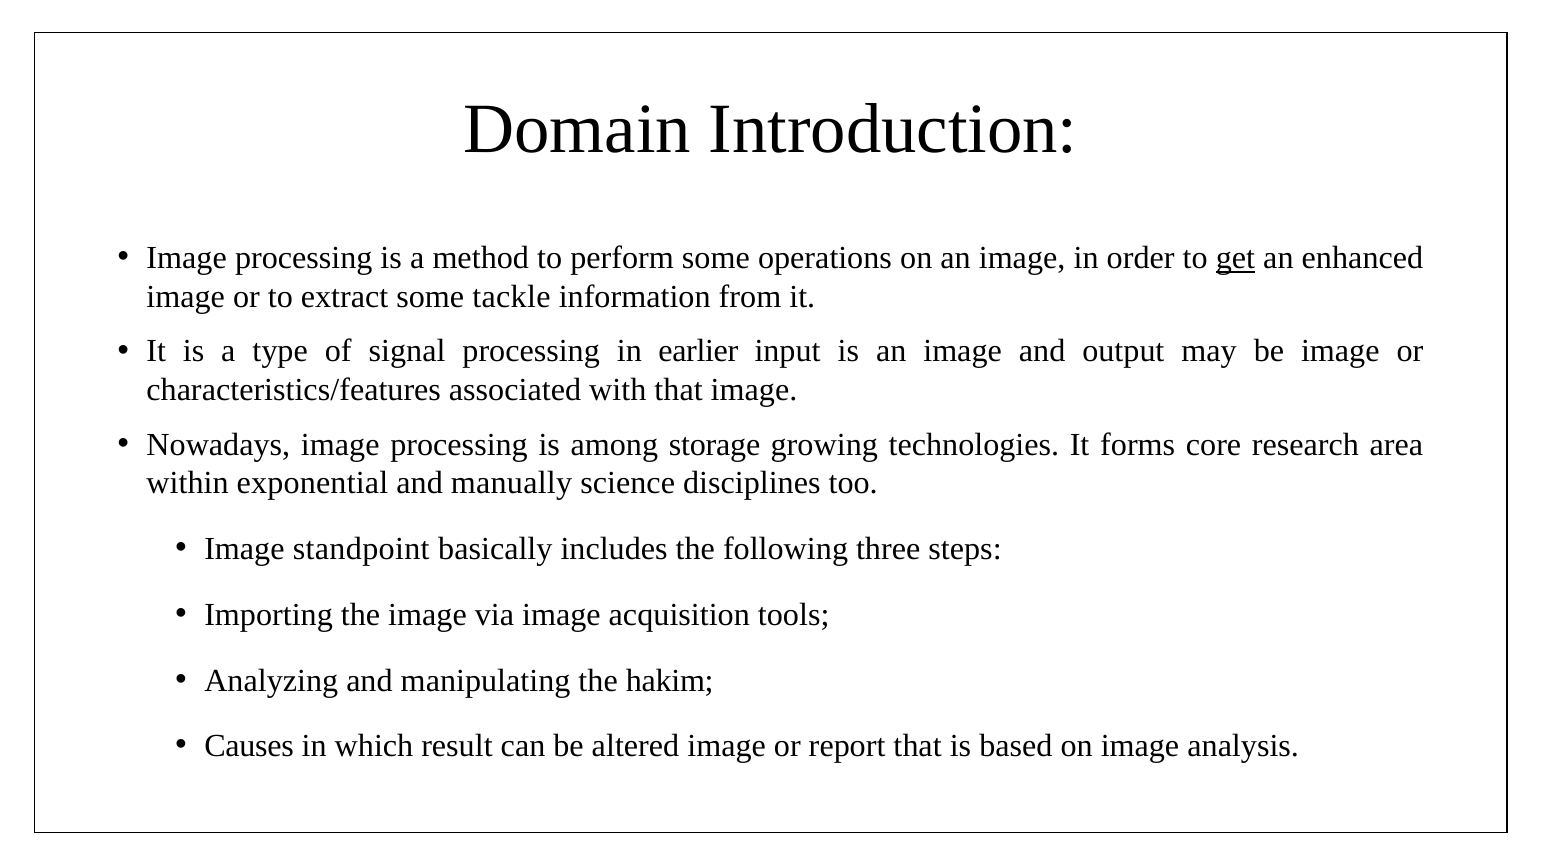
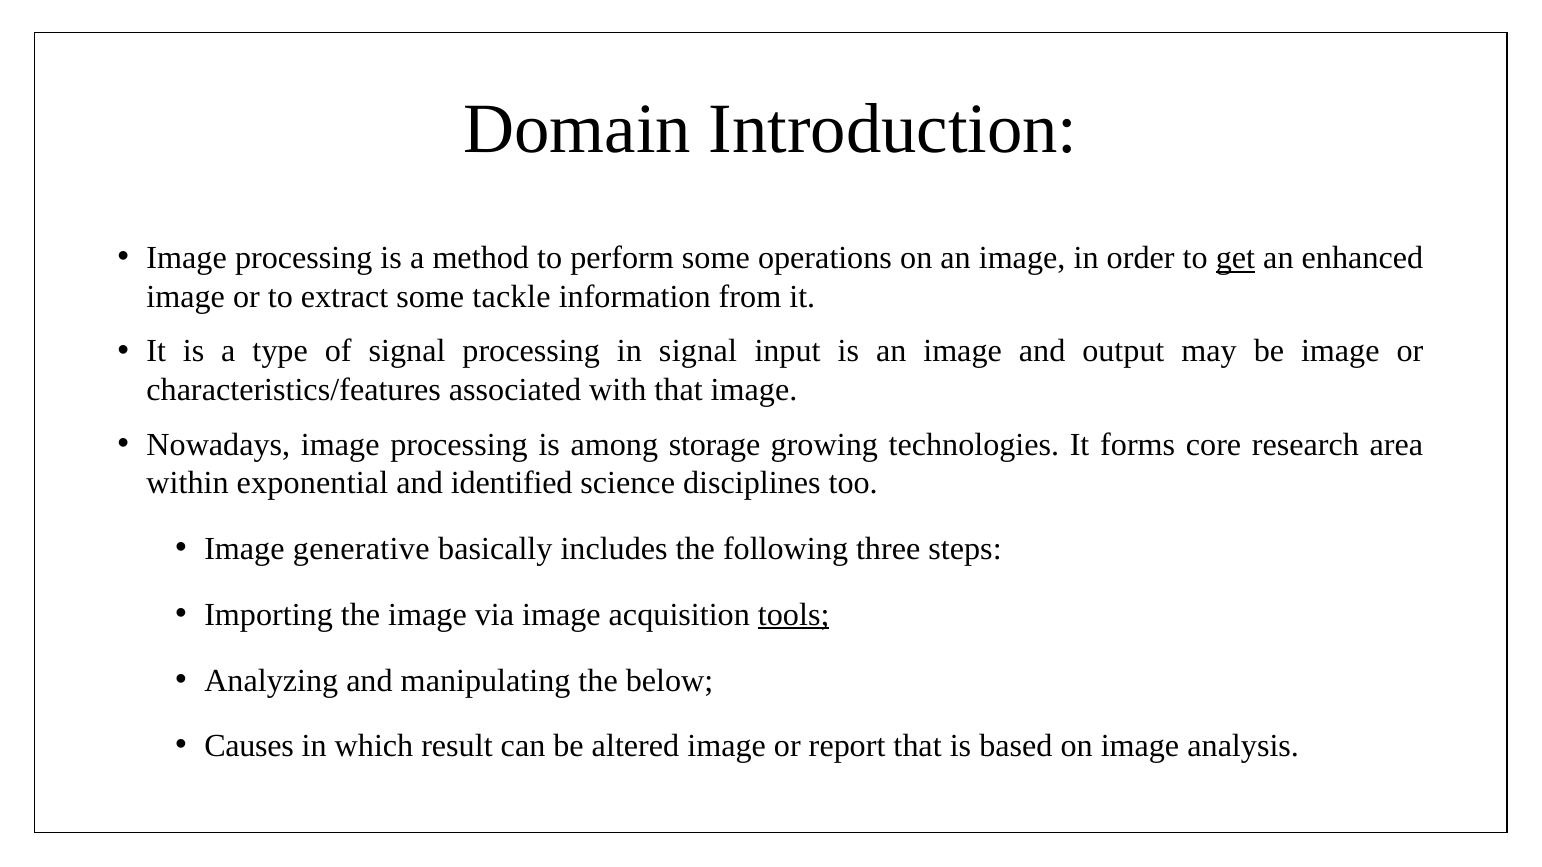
in earlier: earlier -> signal
manually: manually -> identified
standpoint: standpoint -> generative
tools underline: none -> present
hakim: hakim -> below
